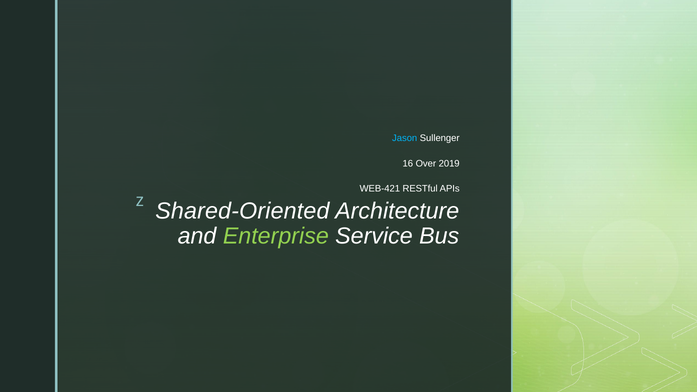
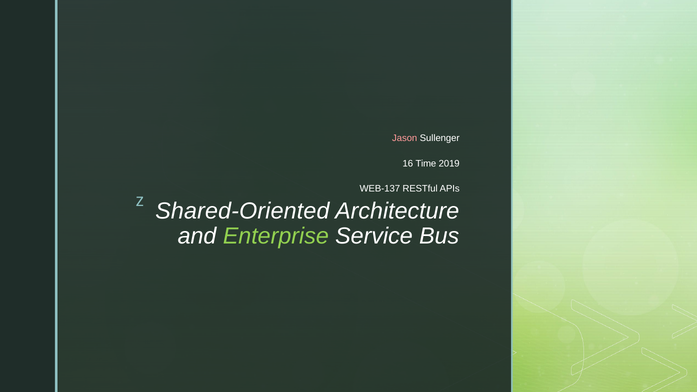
Jason colour: light blue -> pink
Over: Over -> Time
WEB-421: WEB-421 -> WEB-137
